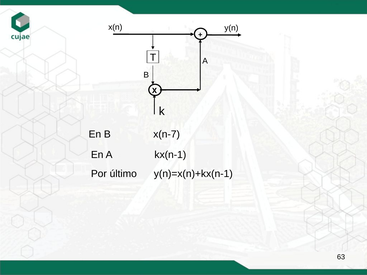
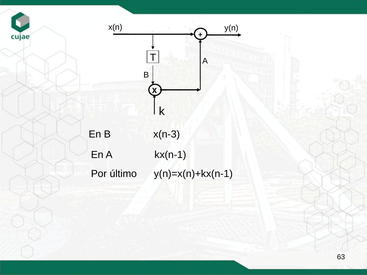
x(n-7: x(n-7 -> x(n-3
